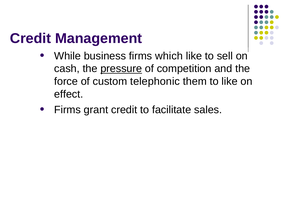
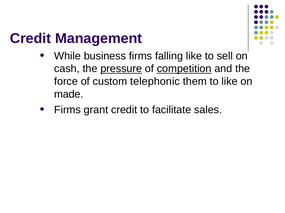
which: which -> falling
competition underline: none -> present
effect: effect -> made
